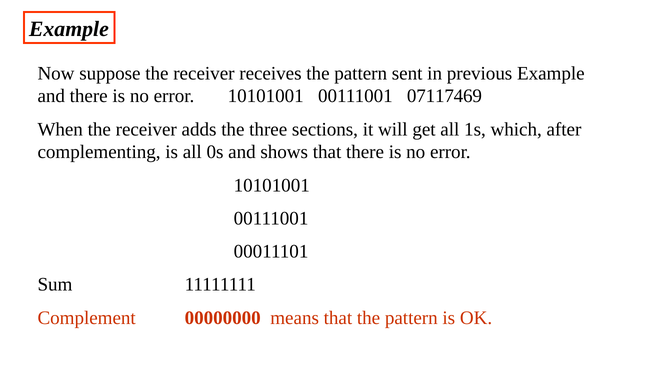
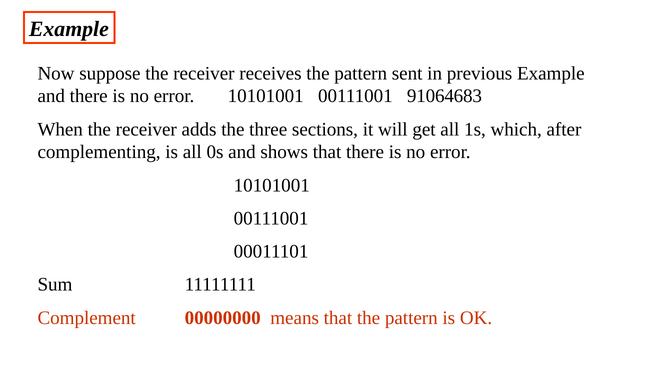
07117469: 07117469 -> 91064683
